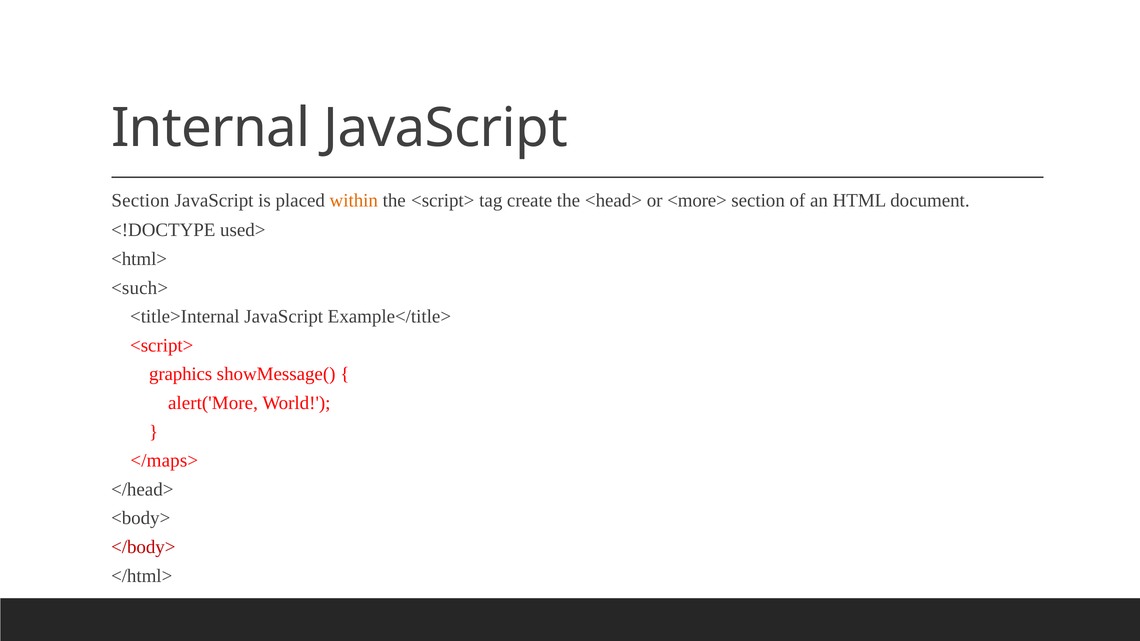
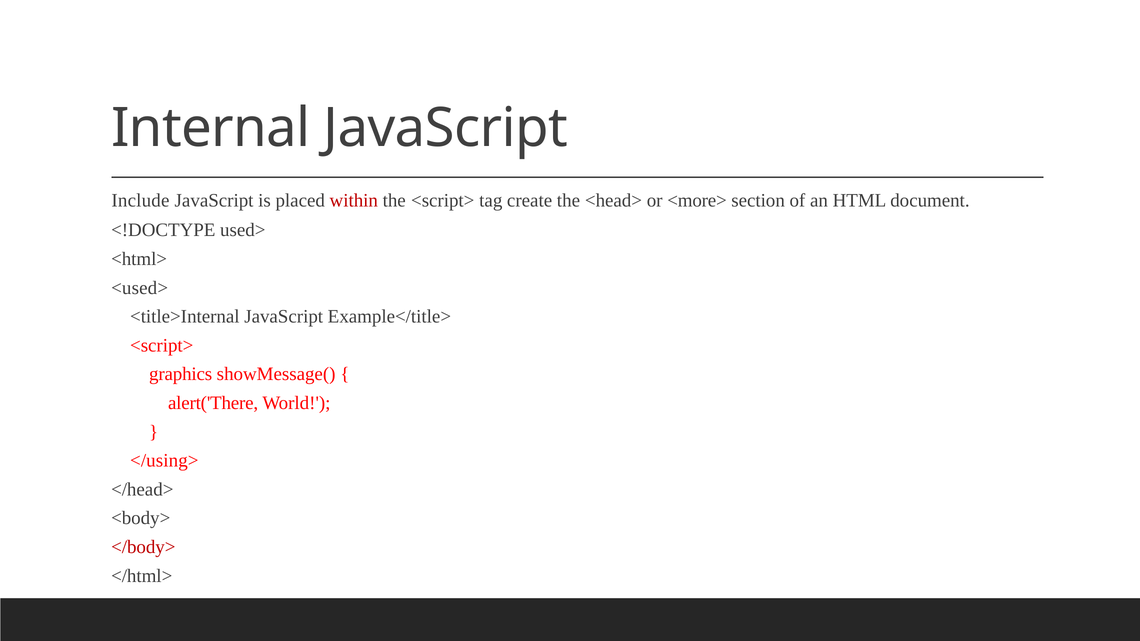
Section at (140, 201): Section -> Include
within colour: orange -> red
<such>: <such> -> <used>
alert('More: alert('More -> alert('There
</maps>: </maps> -> </using>
